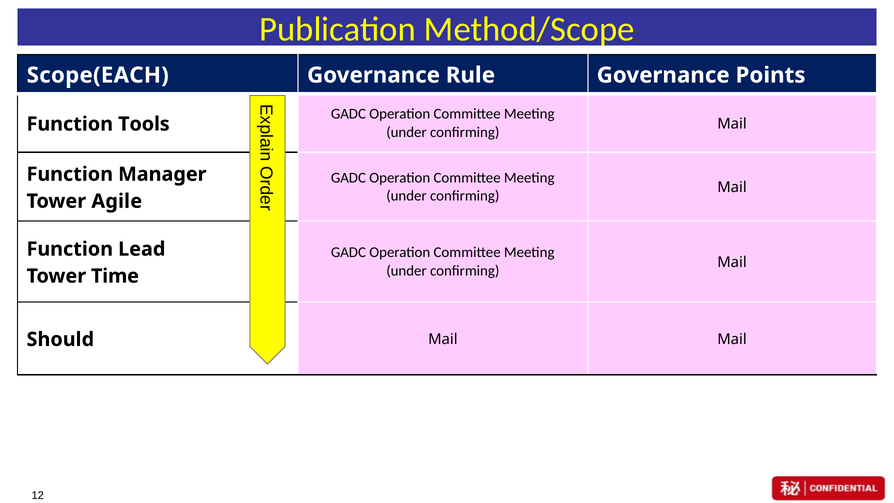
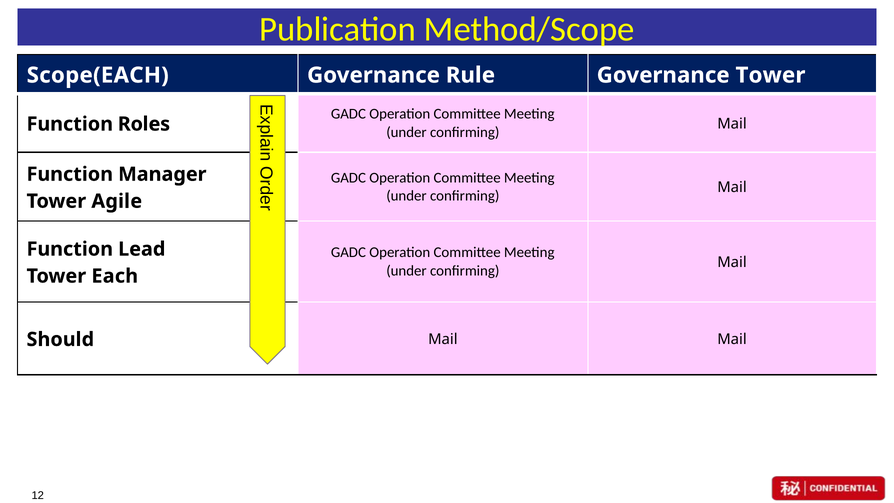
Governance Points: Points -> Tower
Tools: Tools -> Roles
Time: Time -> Each
